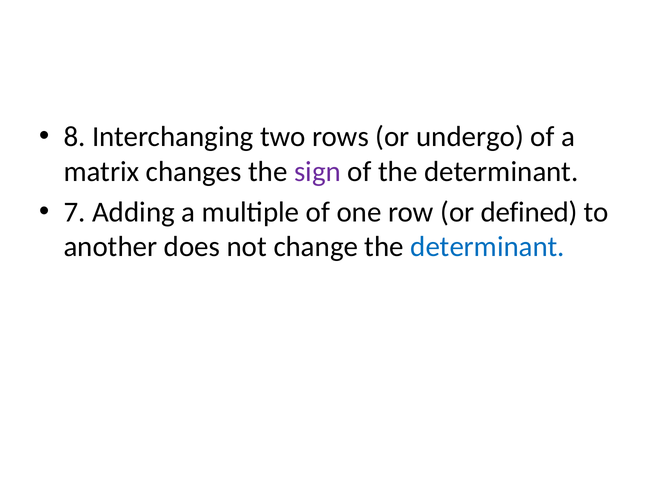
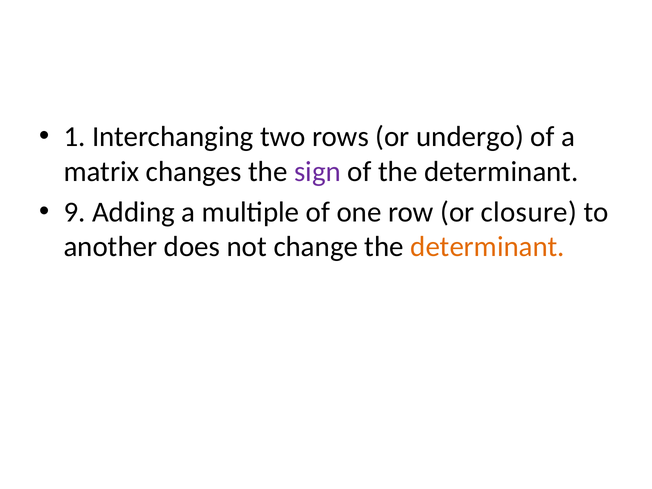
8: 8 -> 1
7: 7 -> 9
defined: defined -> closure
determinant at (488, 247) colour: blue -> orange
